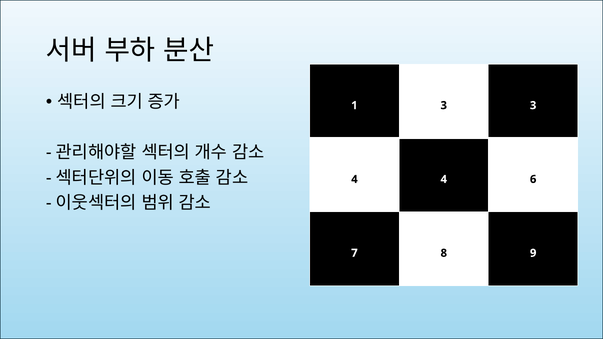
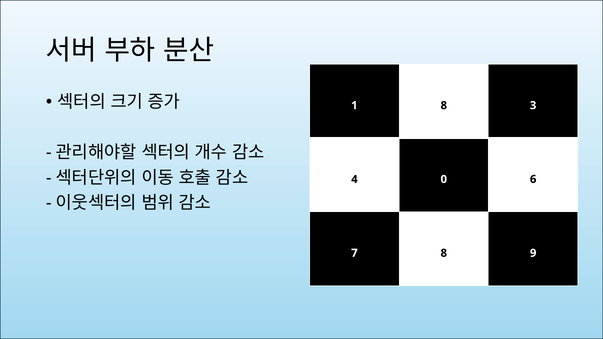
1 3: 3 -> 8
4 4: 4 -> 0
